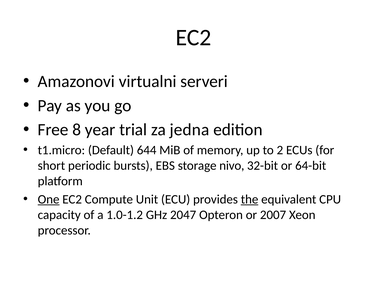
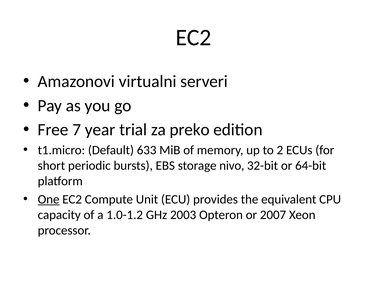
8: 8 -> 7
jedna: jedna -> preko
644: 644 -> 633
the underline: present -> none
2047: 2047 -> 2003
